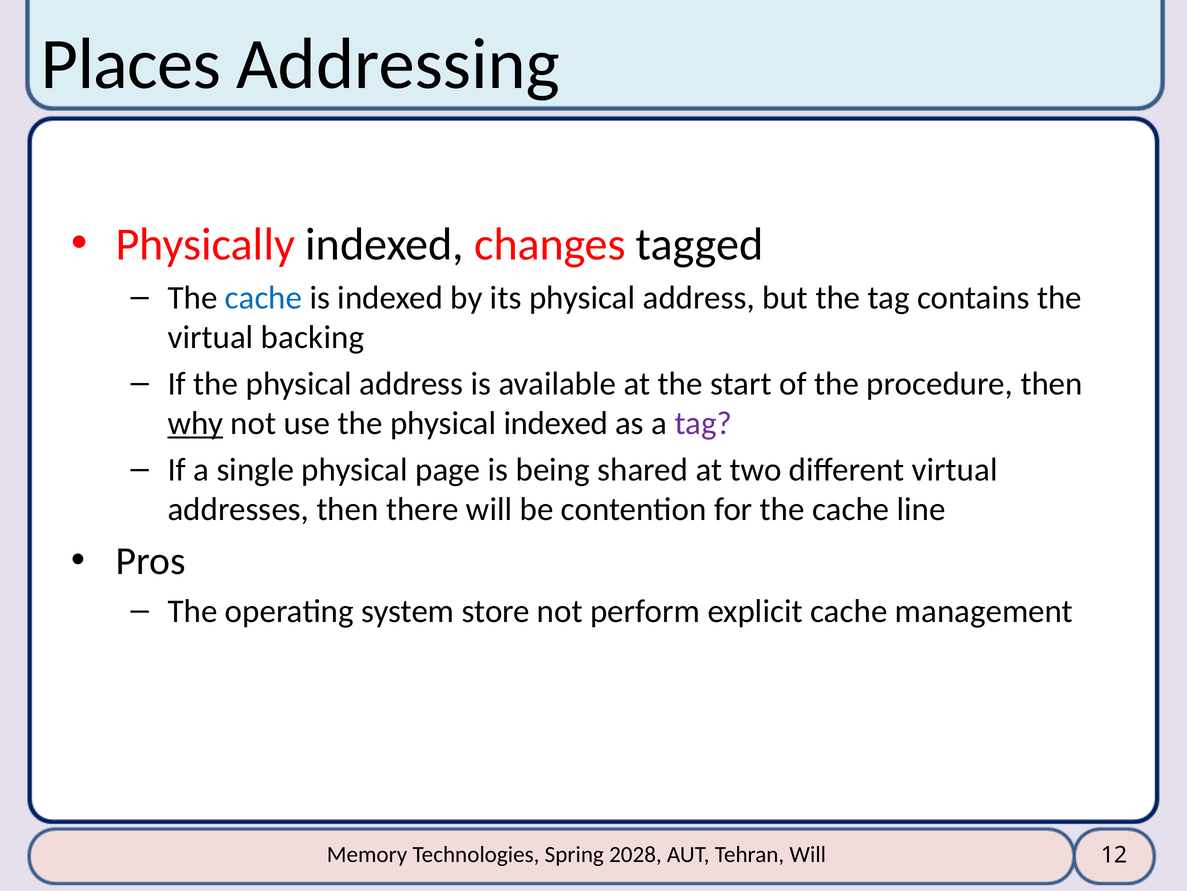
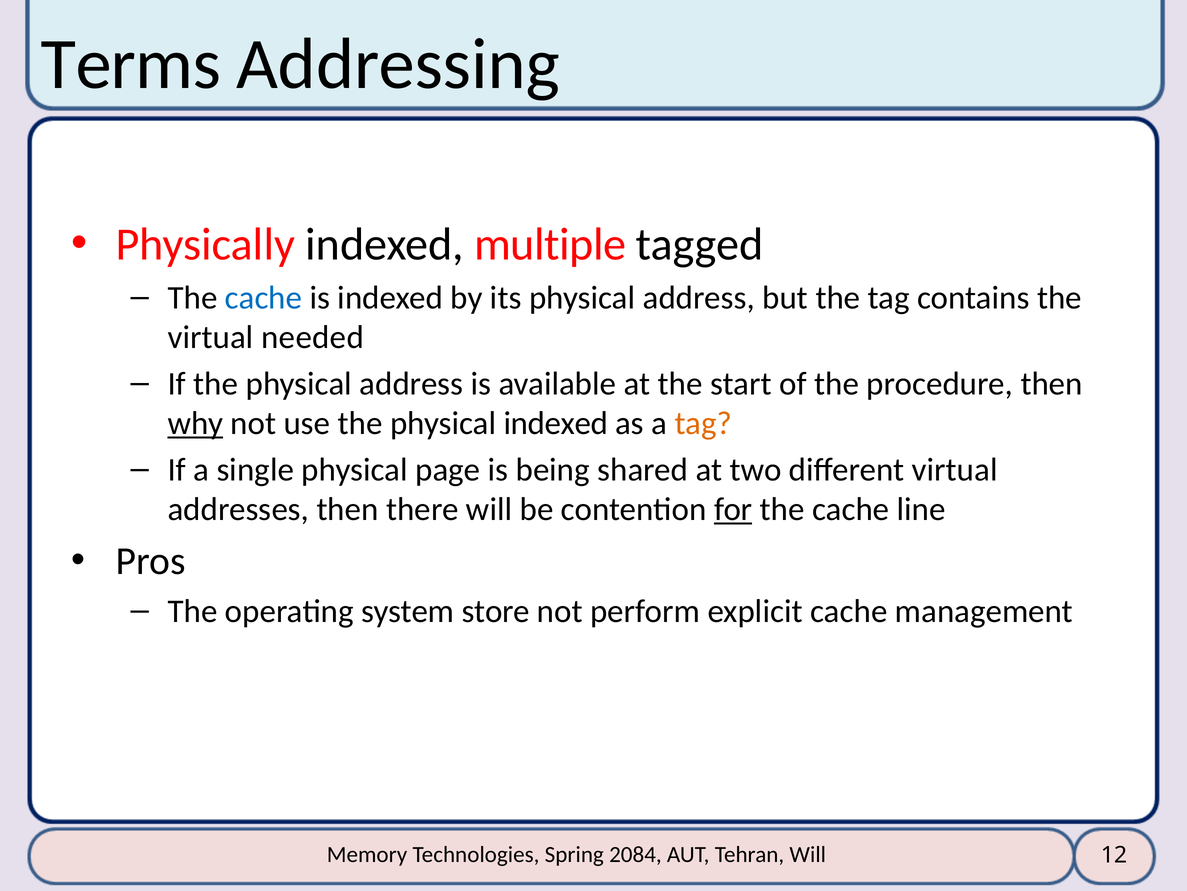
Places: Places -> Terms
changes: changes -> multiple
backing: backing -> needed
tag at (703, 423) colour: purple -> orange
for underline: none -> present
2028: 2028 -> 2084
